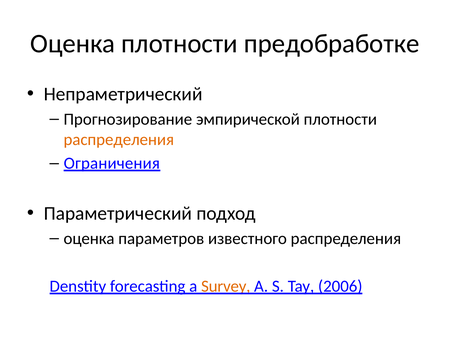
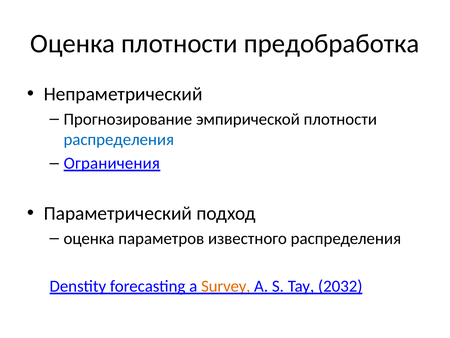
предобработке: предобработке -> предобработка
распределения at (119, 139) colour: orange -> blue
2006: 2006 -> 2032
